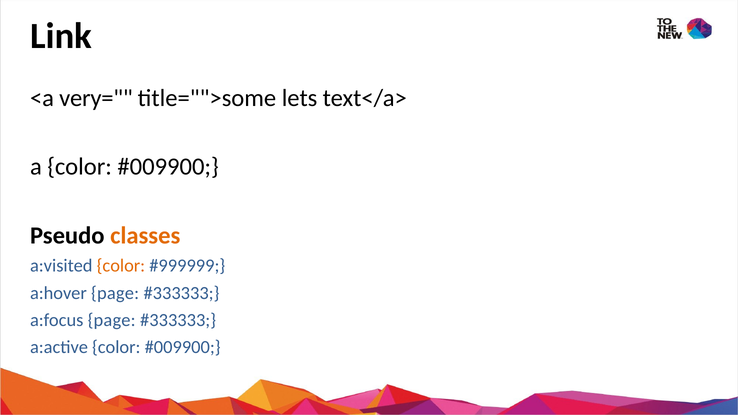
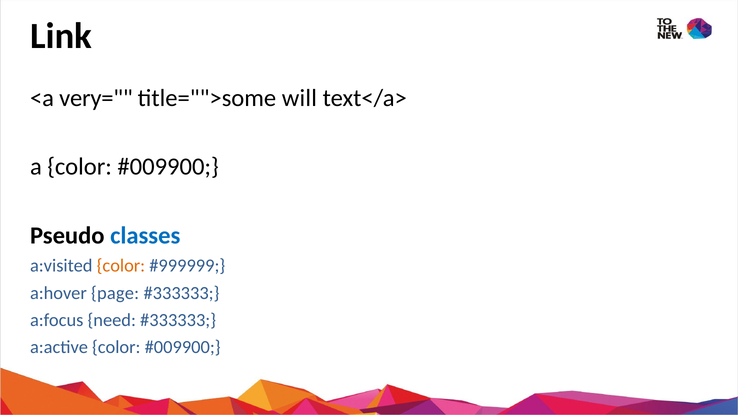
lets: lets -> will
classes colour: orange -> blue
a:focus page: page -> need
